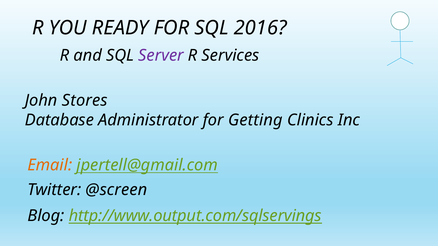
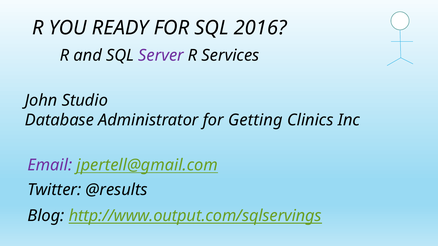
Stores: Stores -> Studio
Email colour: orange -> purple
@screen: @screen -> @results
